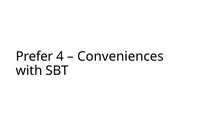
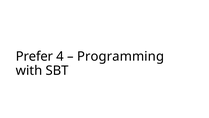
Conveniences: Conveniences -> Programming
